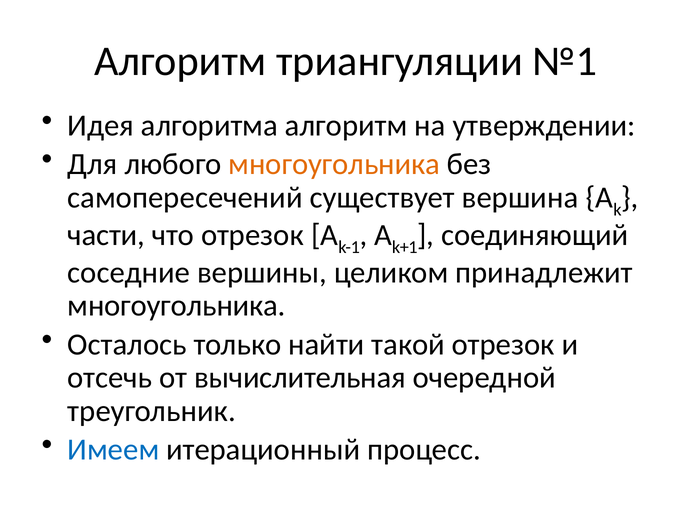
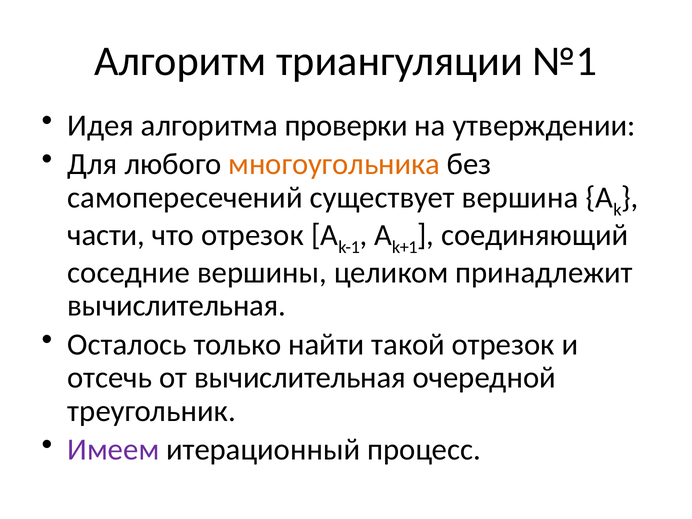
алгоритма алгоритм: алгоритм -> проверки
многоугольника at (177, 306): многоугольника -> вычислительная
Имеем colour: blue -> purple
